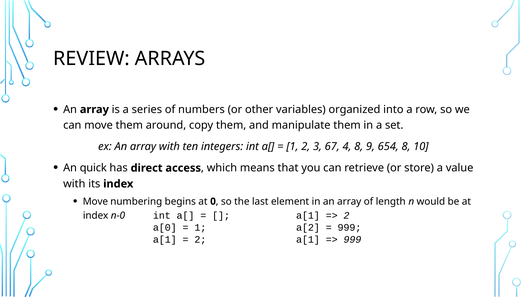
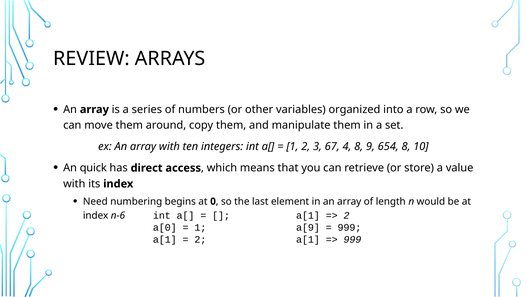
Move at (95, 201): Move -> Need
n-0: n-0 -> n-6
a[2: a[2 -> a[9
